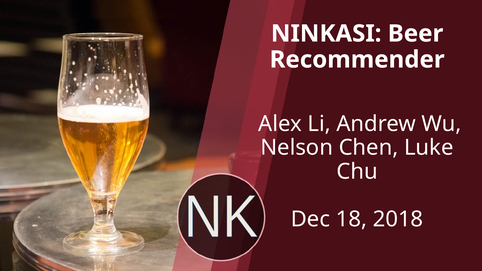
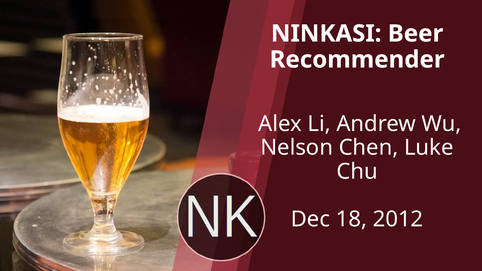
2018: 2018 -> 2012
